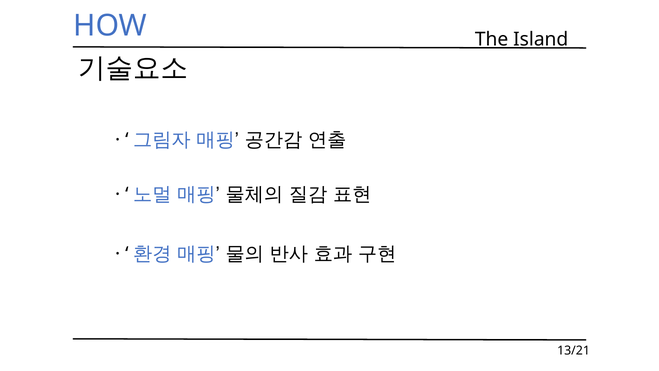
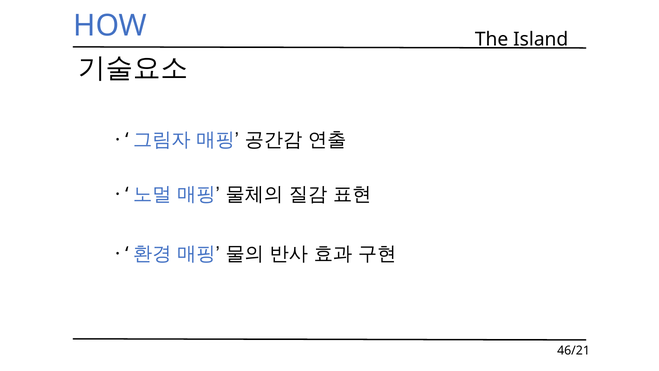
13/21: 13/21 -> 46/21
